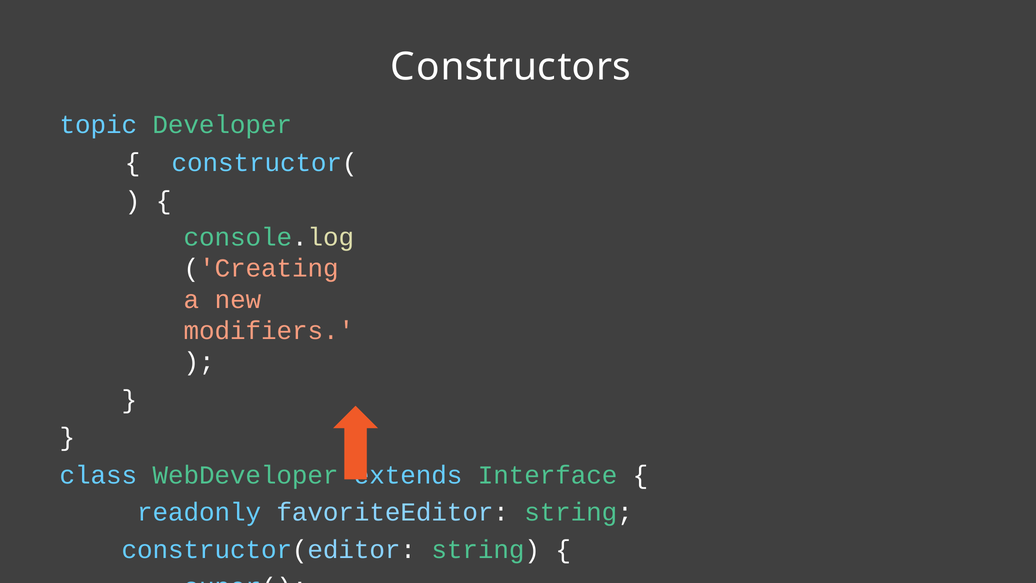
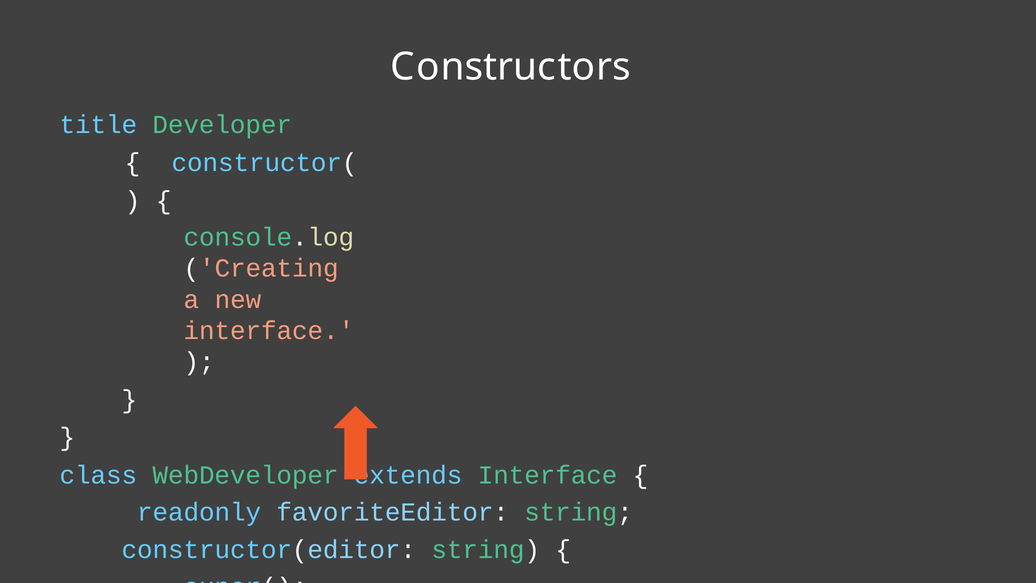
topic: topic -> title
modifiers at (269, 330): modifiers -> interface
